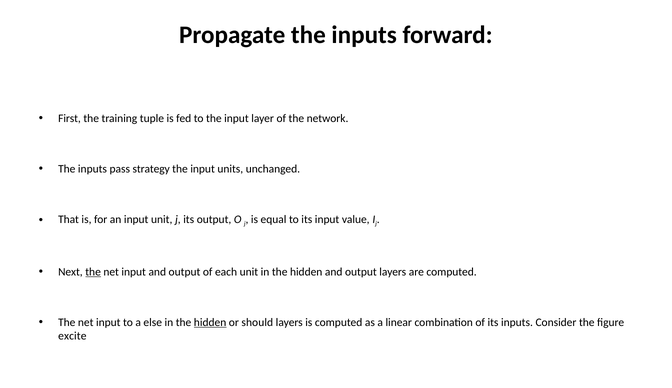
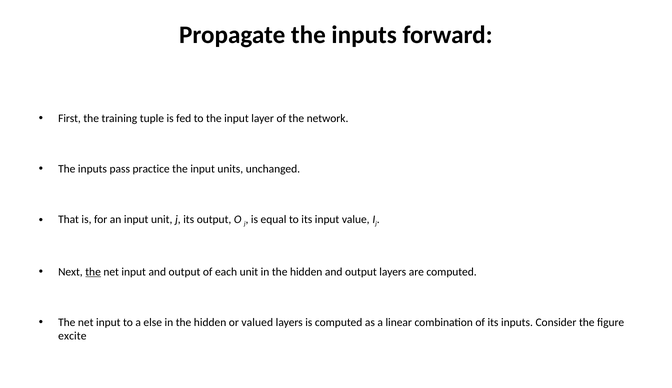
strategy: strategy -> practice
hidden at (210, 322) underline: present -> none
should: should -> valued
